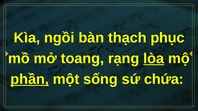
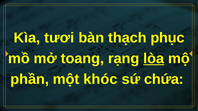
ngồi: ngồi -> tươi
phần underline: present -> none
sống: sống -> khóc
